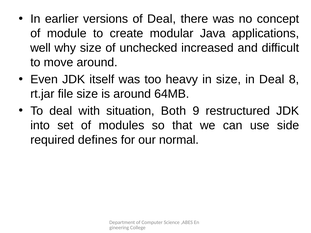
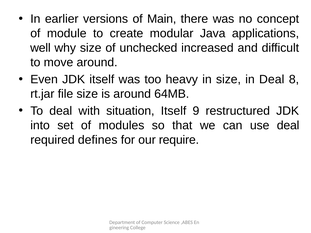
of Deal: Deal -> Main
situation Both: Both -> Itself
use side: side -> deal
normal: normal -> require
